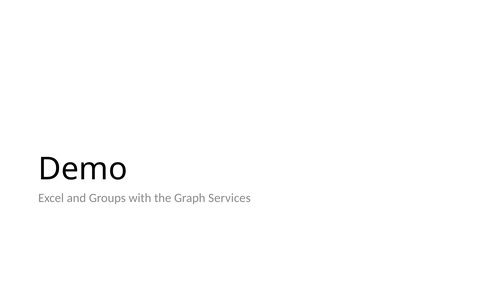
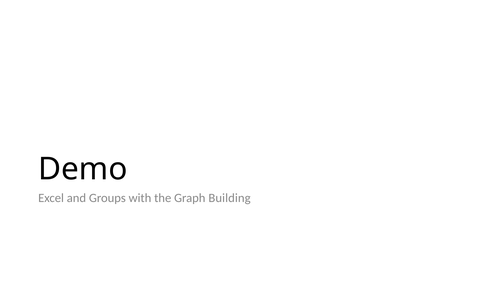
Services: Services -> Building
